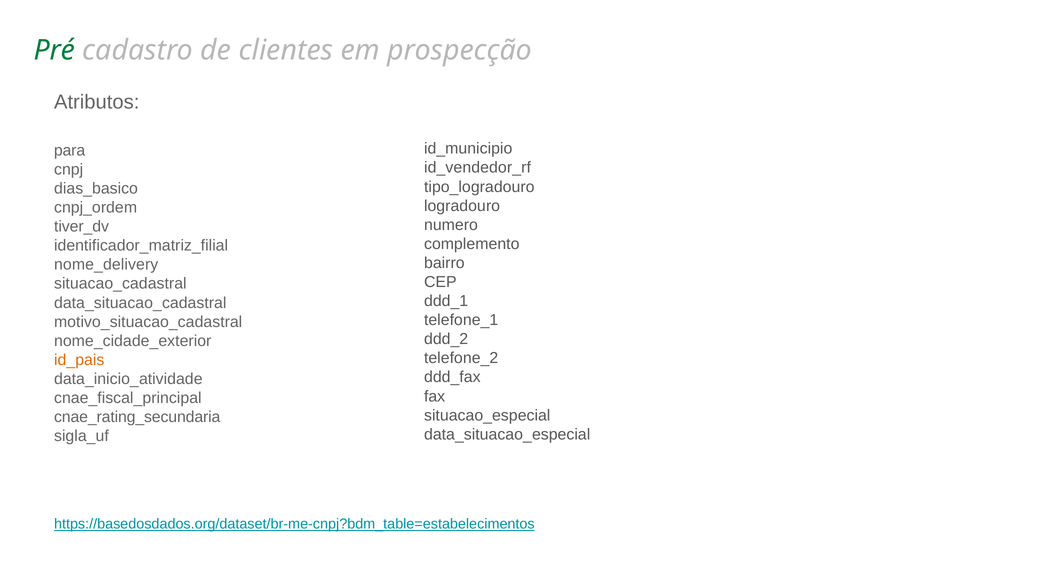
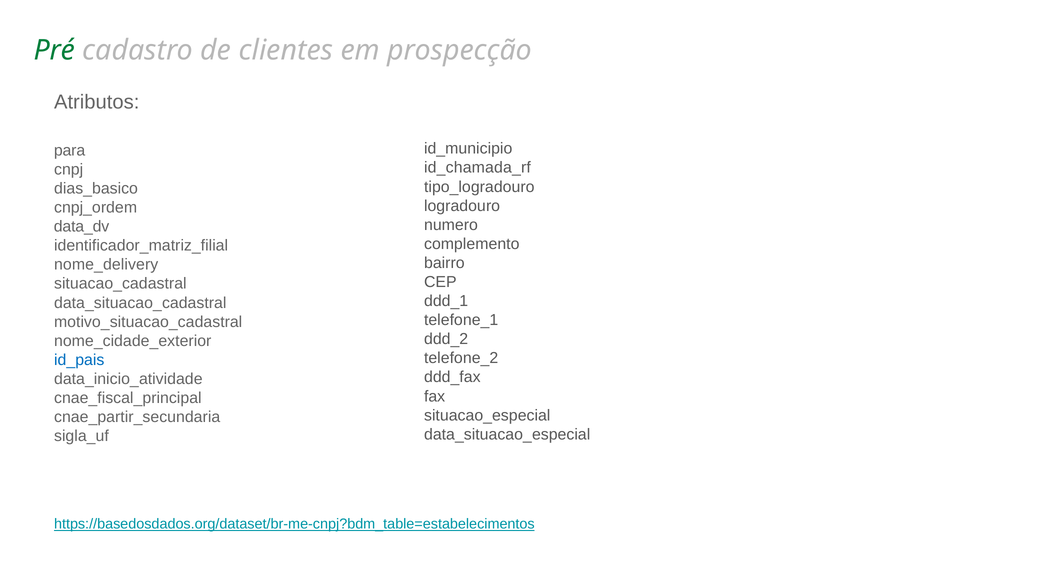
id_vendedor_rf: id_vendedor_rf -> id_chamada_rf
tiver_dv: tiver_dv -> data_dv
id_pais colour: orange -> blue
cnae_rating_secundaria: cnae_rating_secundaria -> cnae_partir_secundaria
